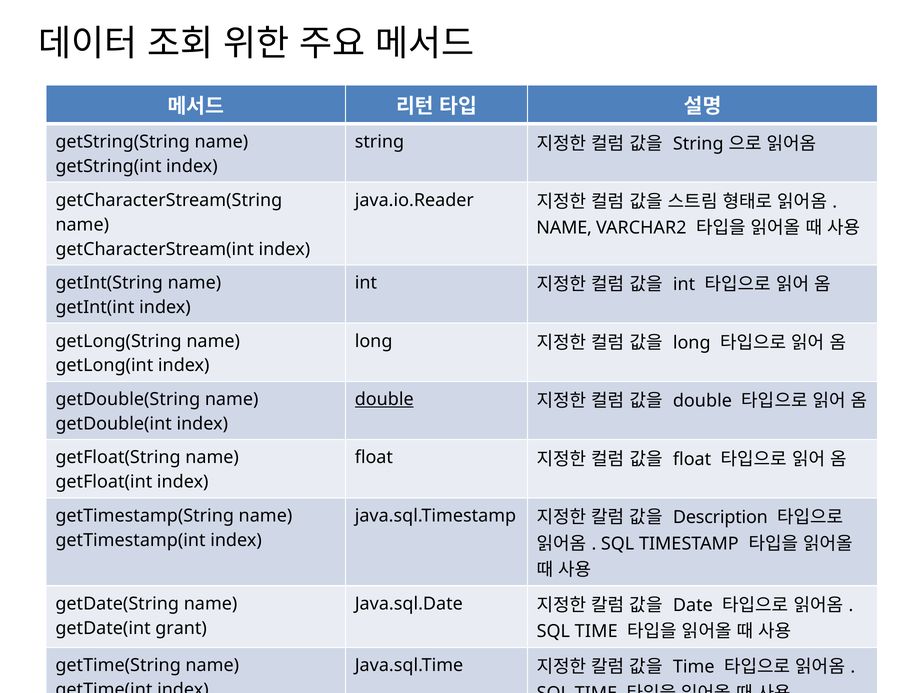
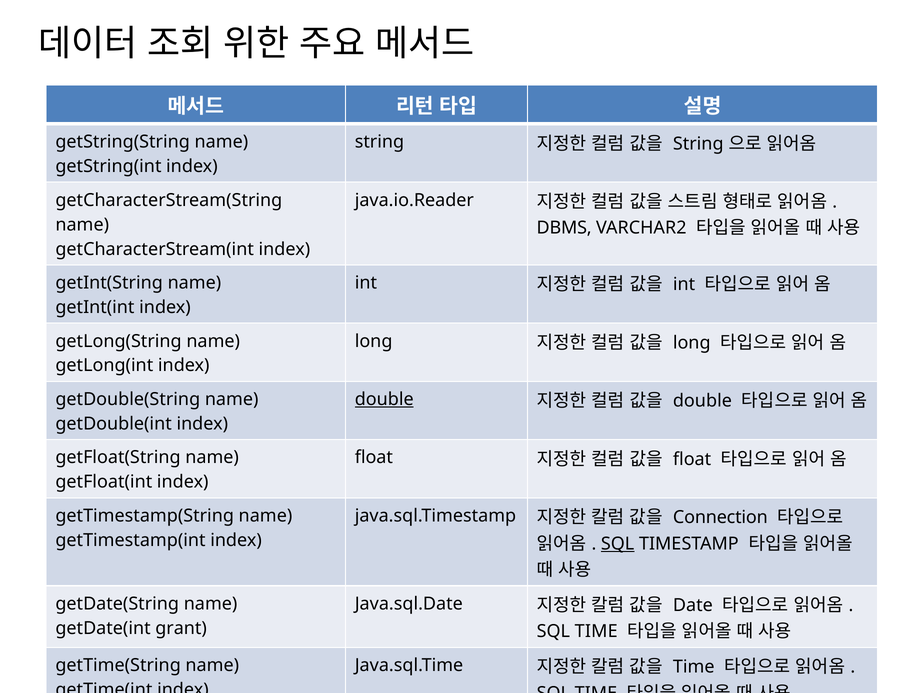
NAME at (564, 228): NAME -> DBMS
Description: Description -> Connection
SQL at (618, 544) underline: none -> present
